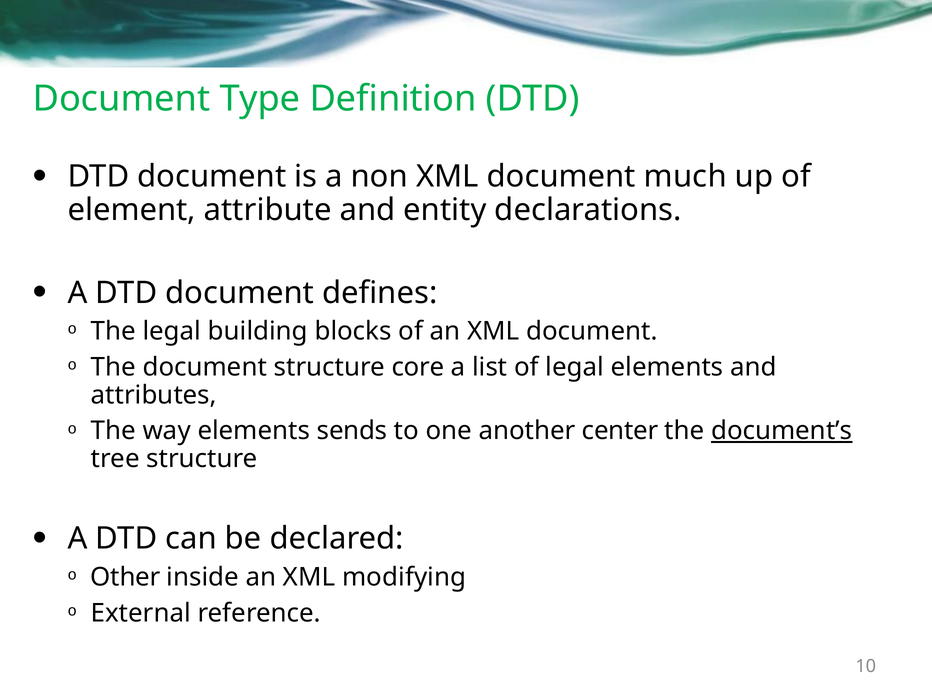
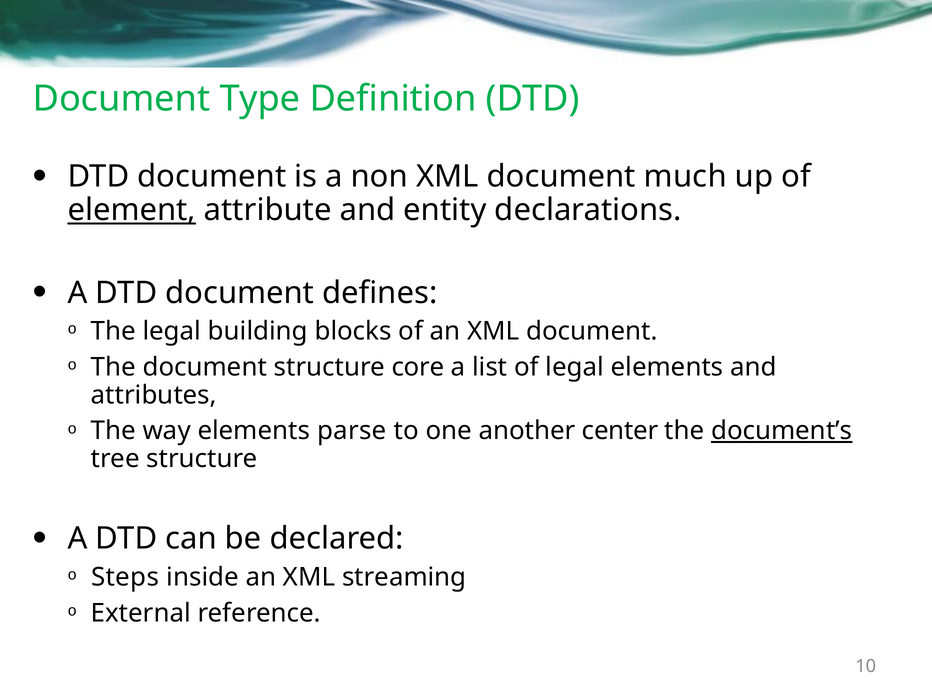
element underline: none -> present
sends: sends -> parse
Other: Other -> Steps
modifying: modifying -> streaming
